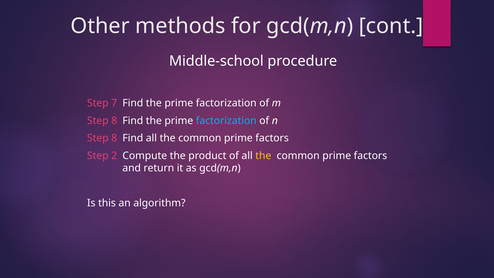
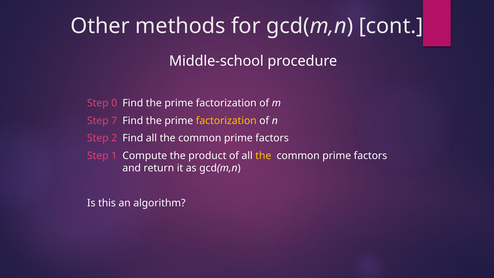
7: 7 -> 0
8 at (114, 121): 8 -> 7
factorization at (226, 121) colour: light blue -> yellow
8 at (114, 138): 8 -> 2
2: 2 -> 1
